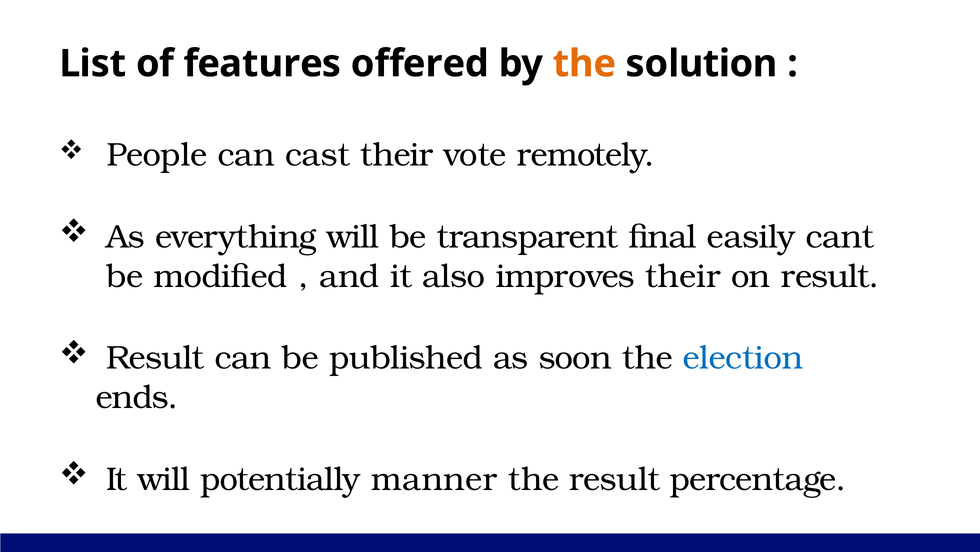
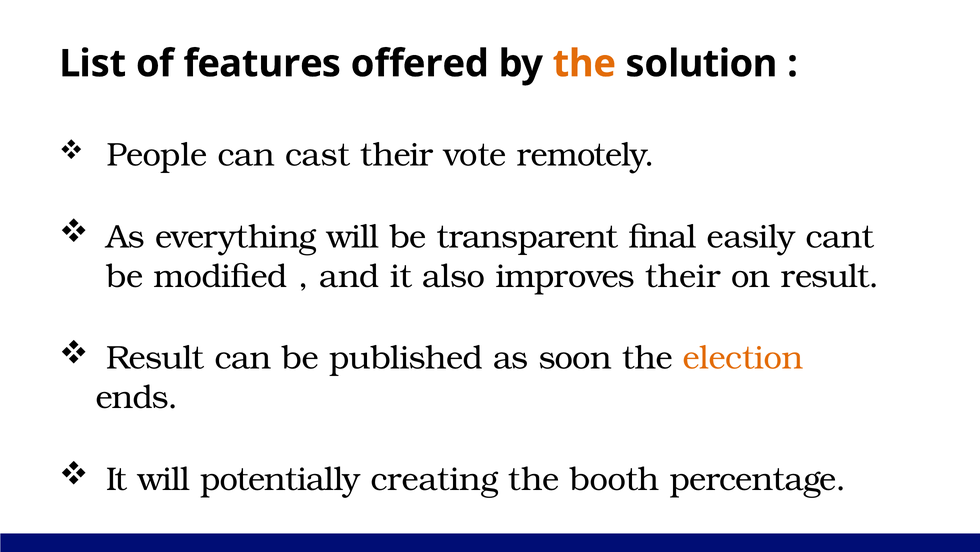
election colour: blue -> orange
manner: manner -> creating
the result: result -> booth
